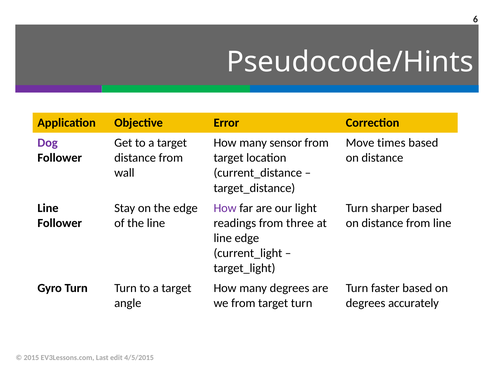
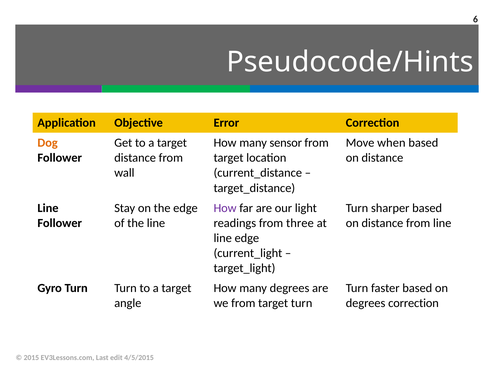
Dog colour: purple -> orange
times: times -> when
degrees accurately: accurately -> correction
